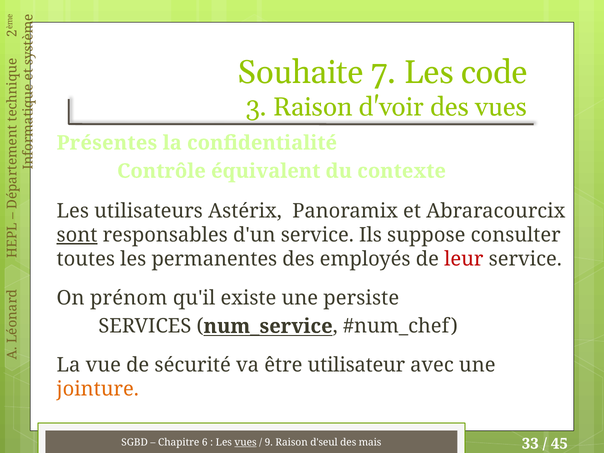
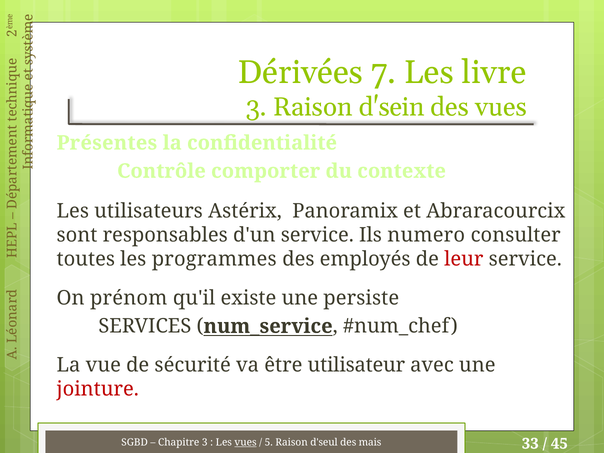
Souhaite: Souhaite -> Dérivées
code: code -> livre
d'voir: d'voir -> d'sein
équivalent: équivalent -> comporter
sont underline: present -> none
suppose: suppose -> numero
permanentes: permanentes -> programmes
jointure colour: orange -> red
Chapitre 6: 6 -> 3
9: 9 -> 5
